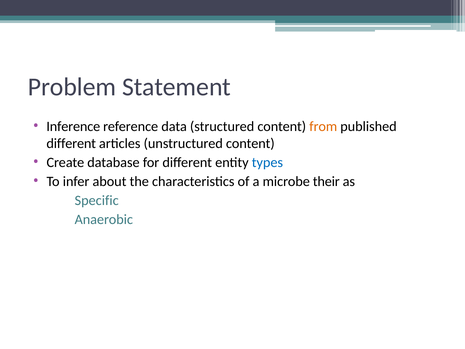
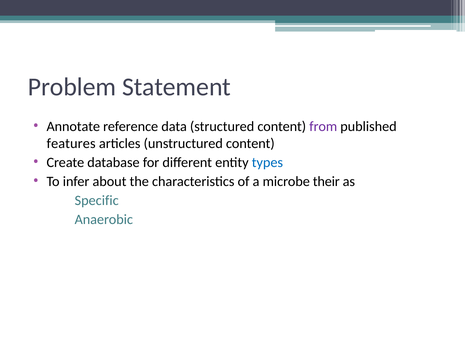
Inference: Inference -> Annotate
from colour: orange -> purple
different at (71, 143): different -> features
